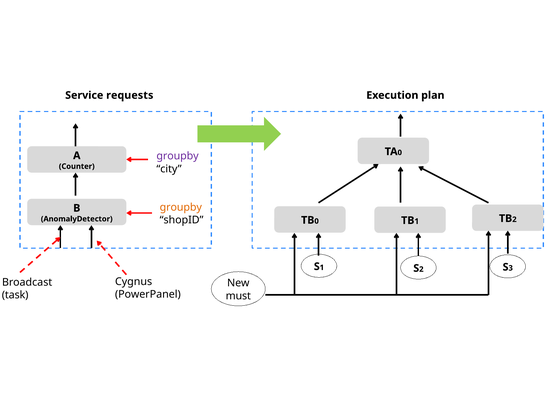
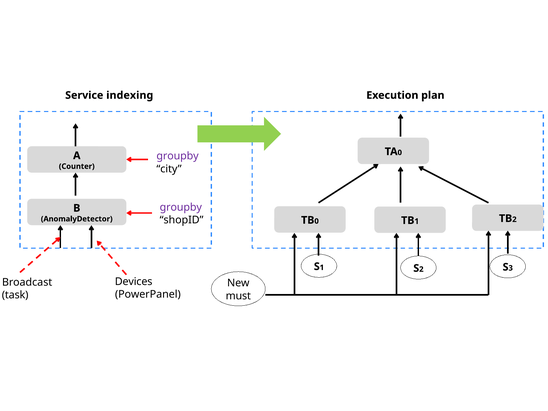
requests: requests -> indexing
groupby at (181, 207) colour: orange -> purple
Cygnus: Cygnus -> Devices
